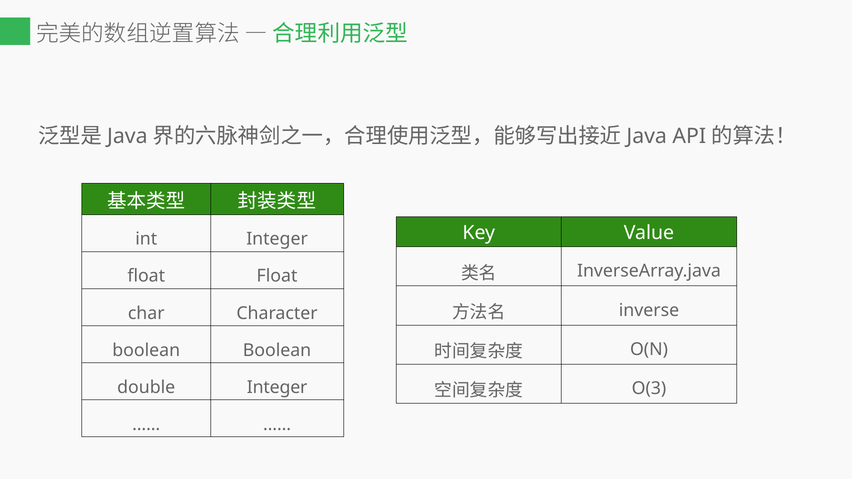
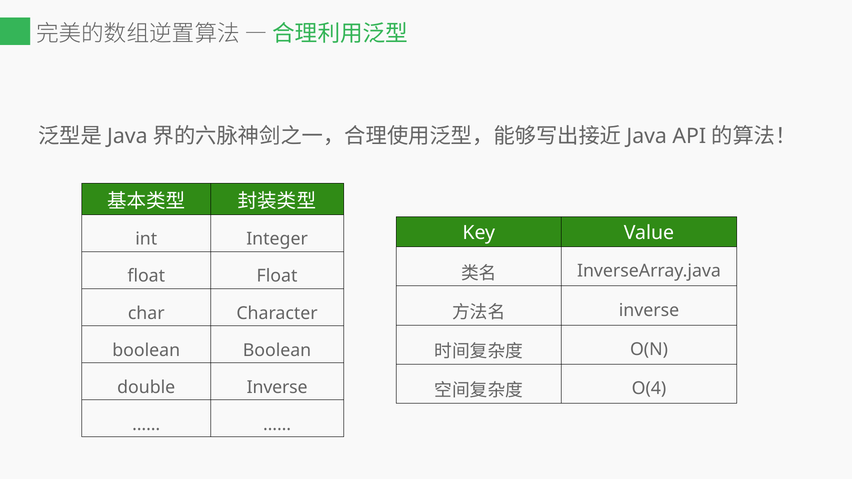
double Integer: Integer -> Inverse
O(3: O(3 -> O(4
